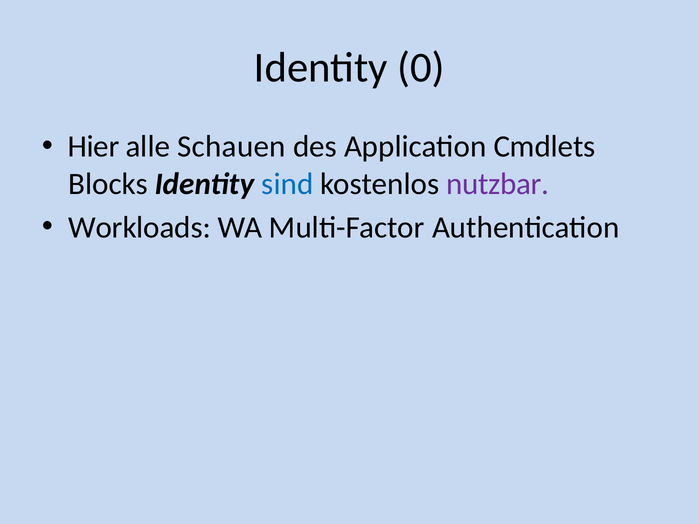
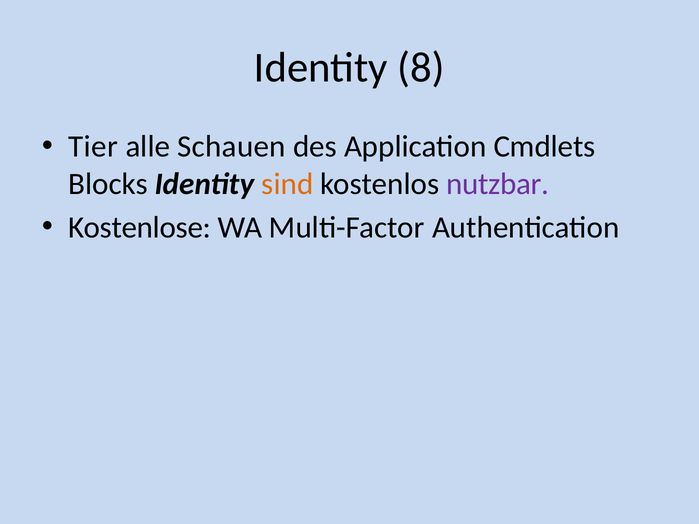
0: 0 -> 8
Hier: Hier -> Tier
sind colour: blue -> orange
Workloads: Workloads -> Kostenlose
